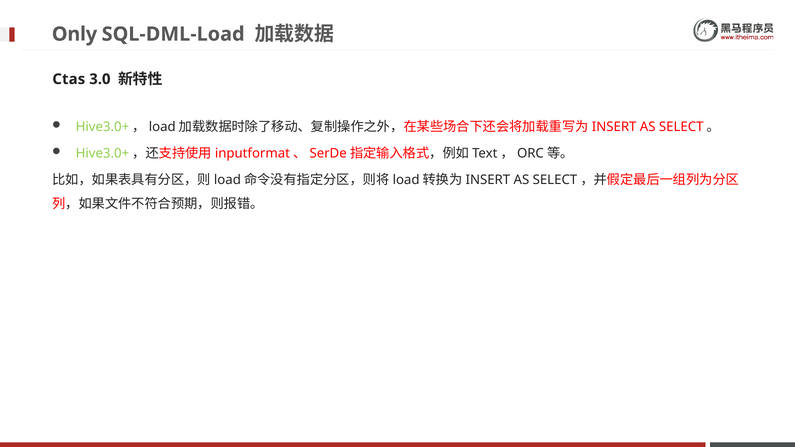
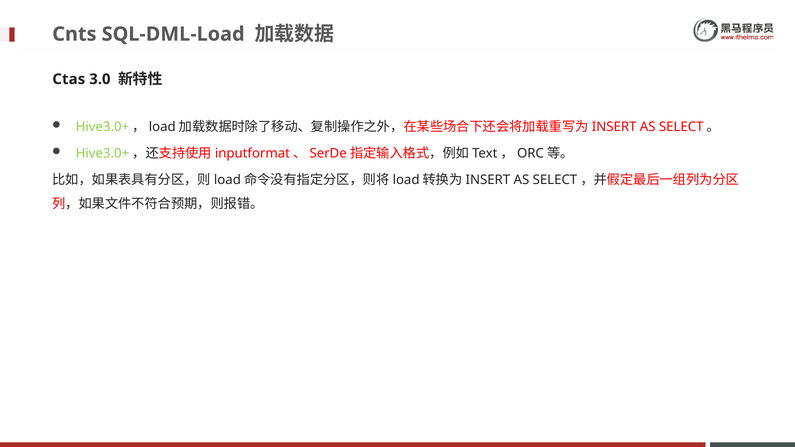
Only: Only -> Cnts
